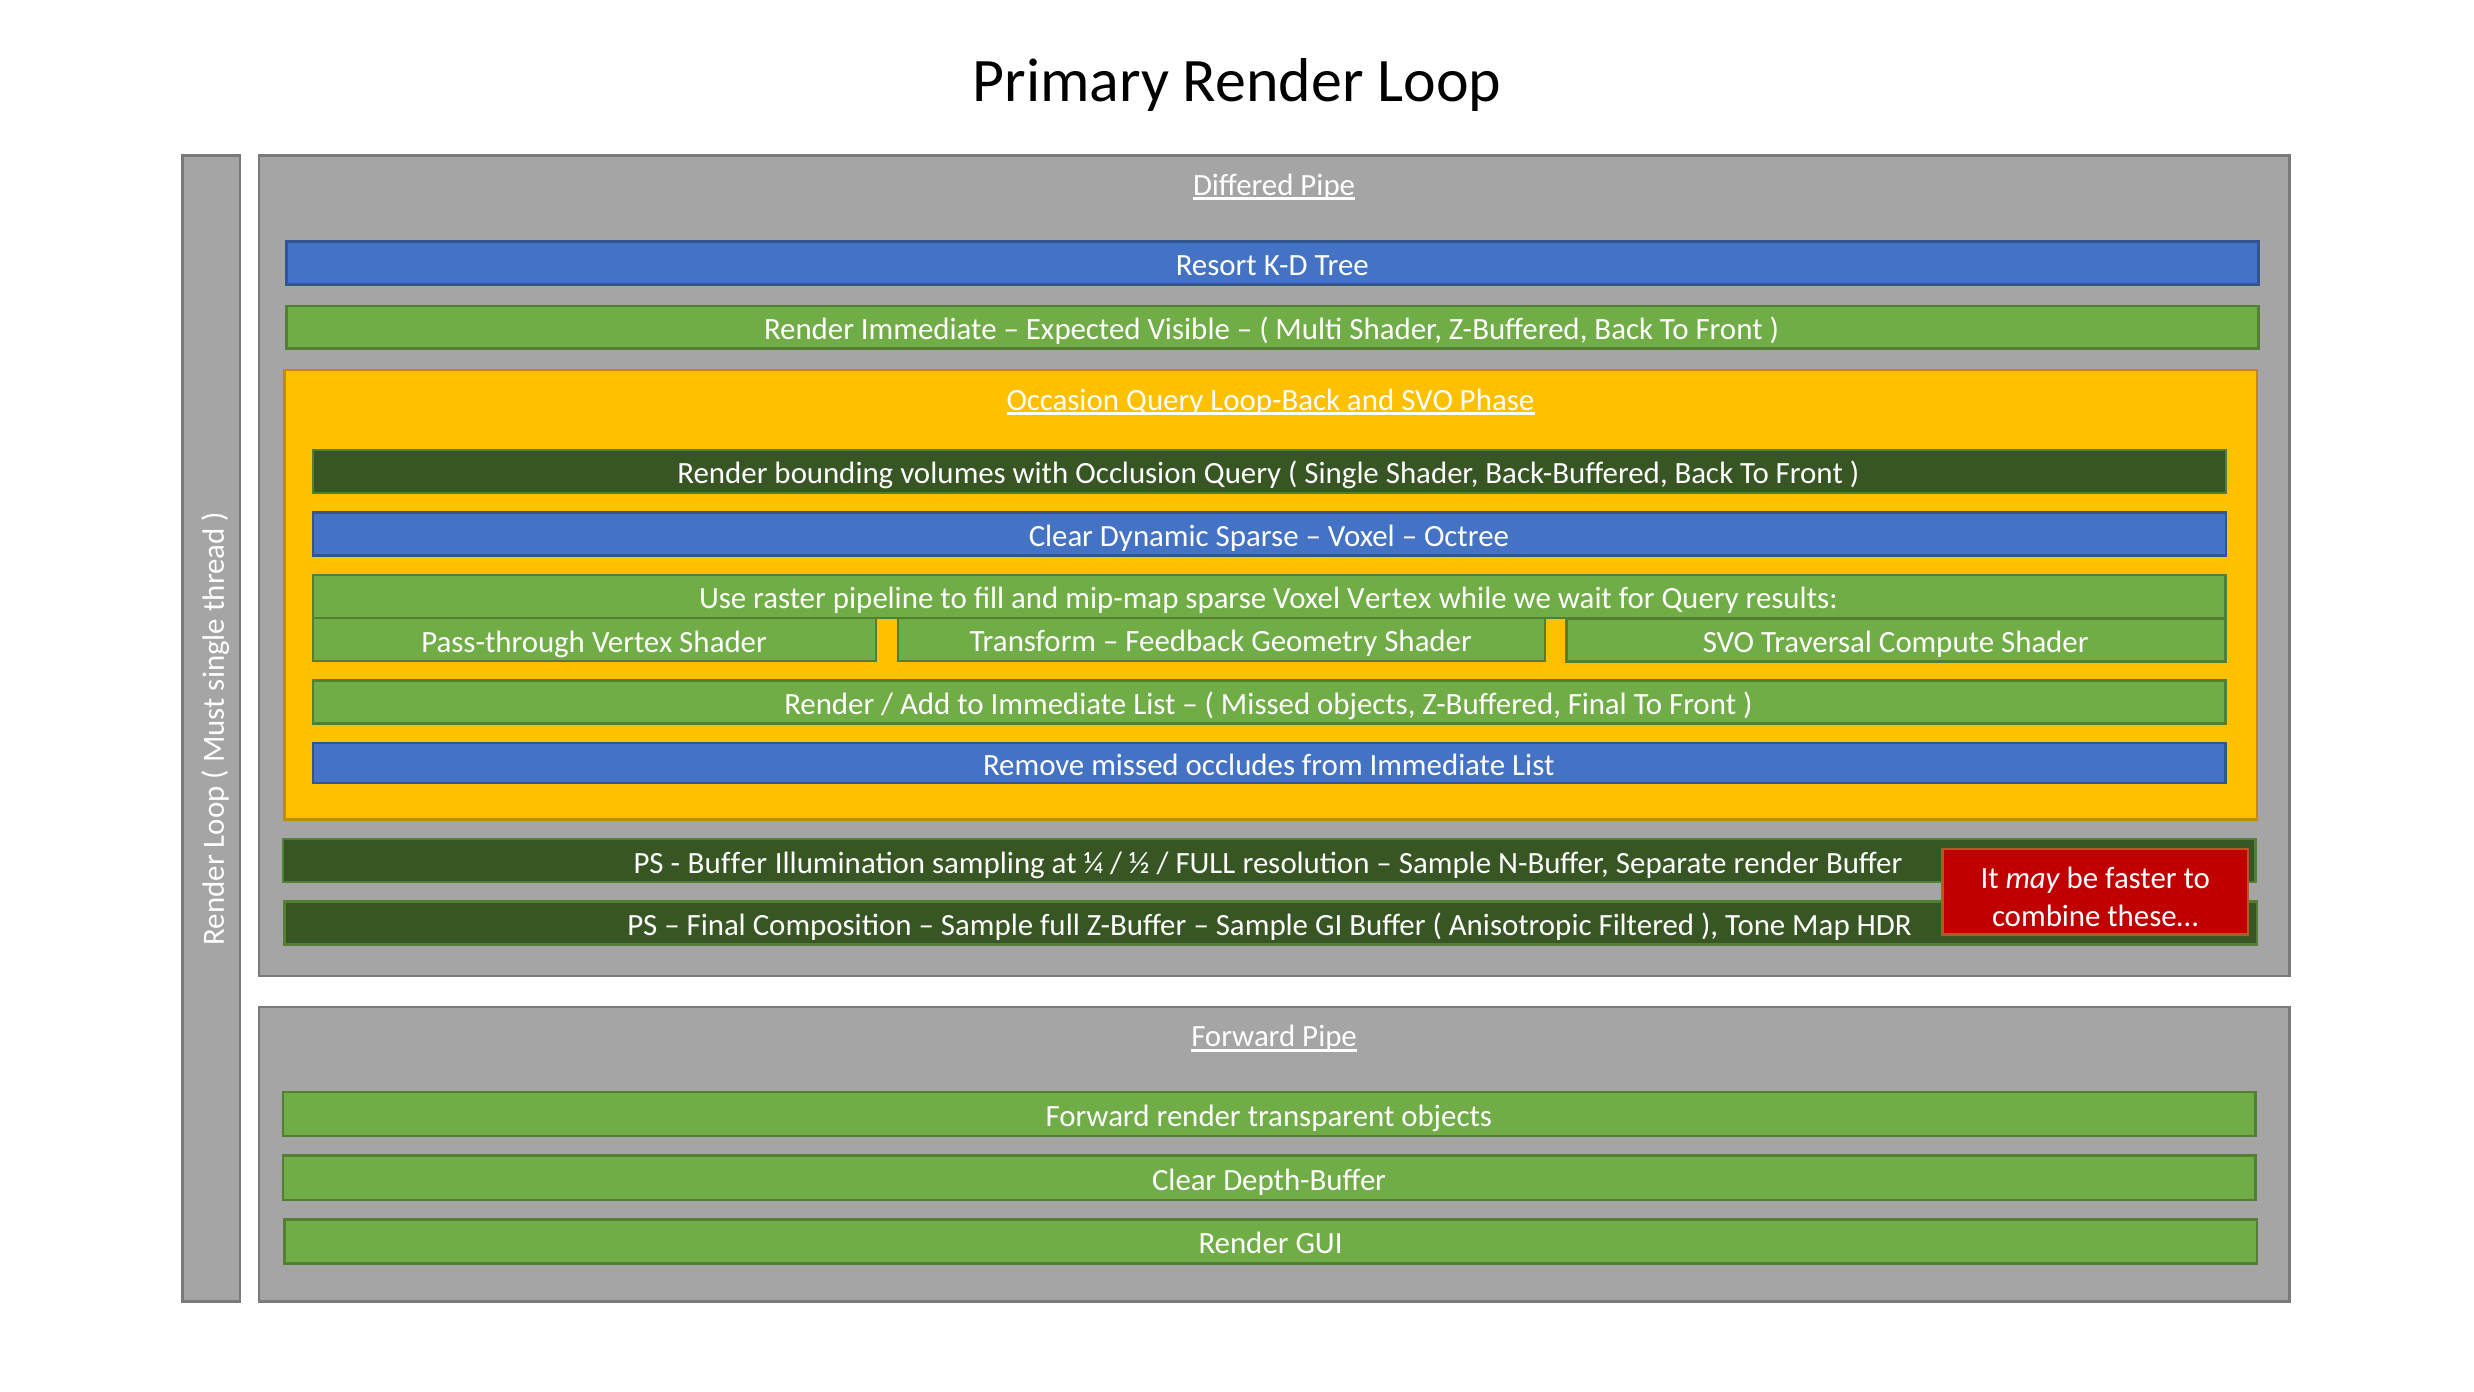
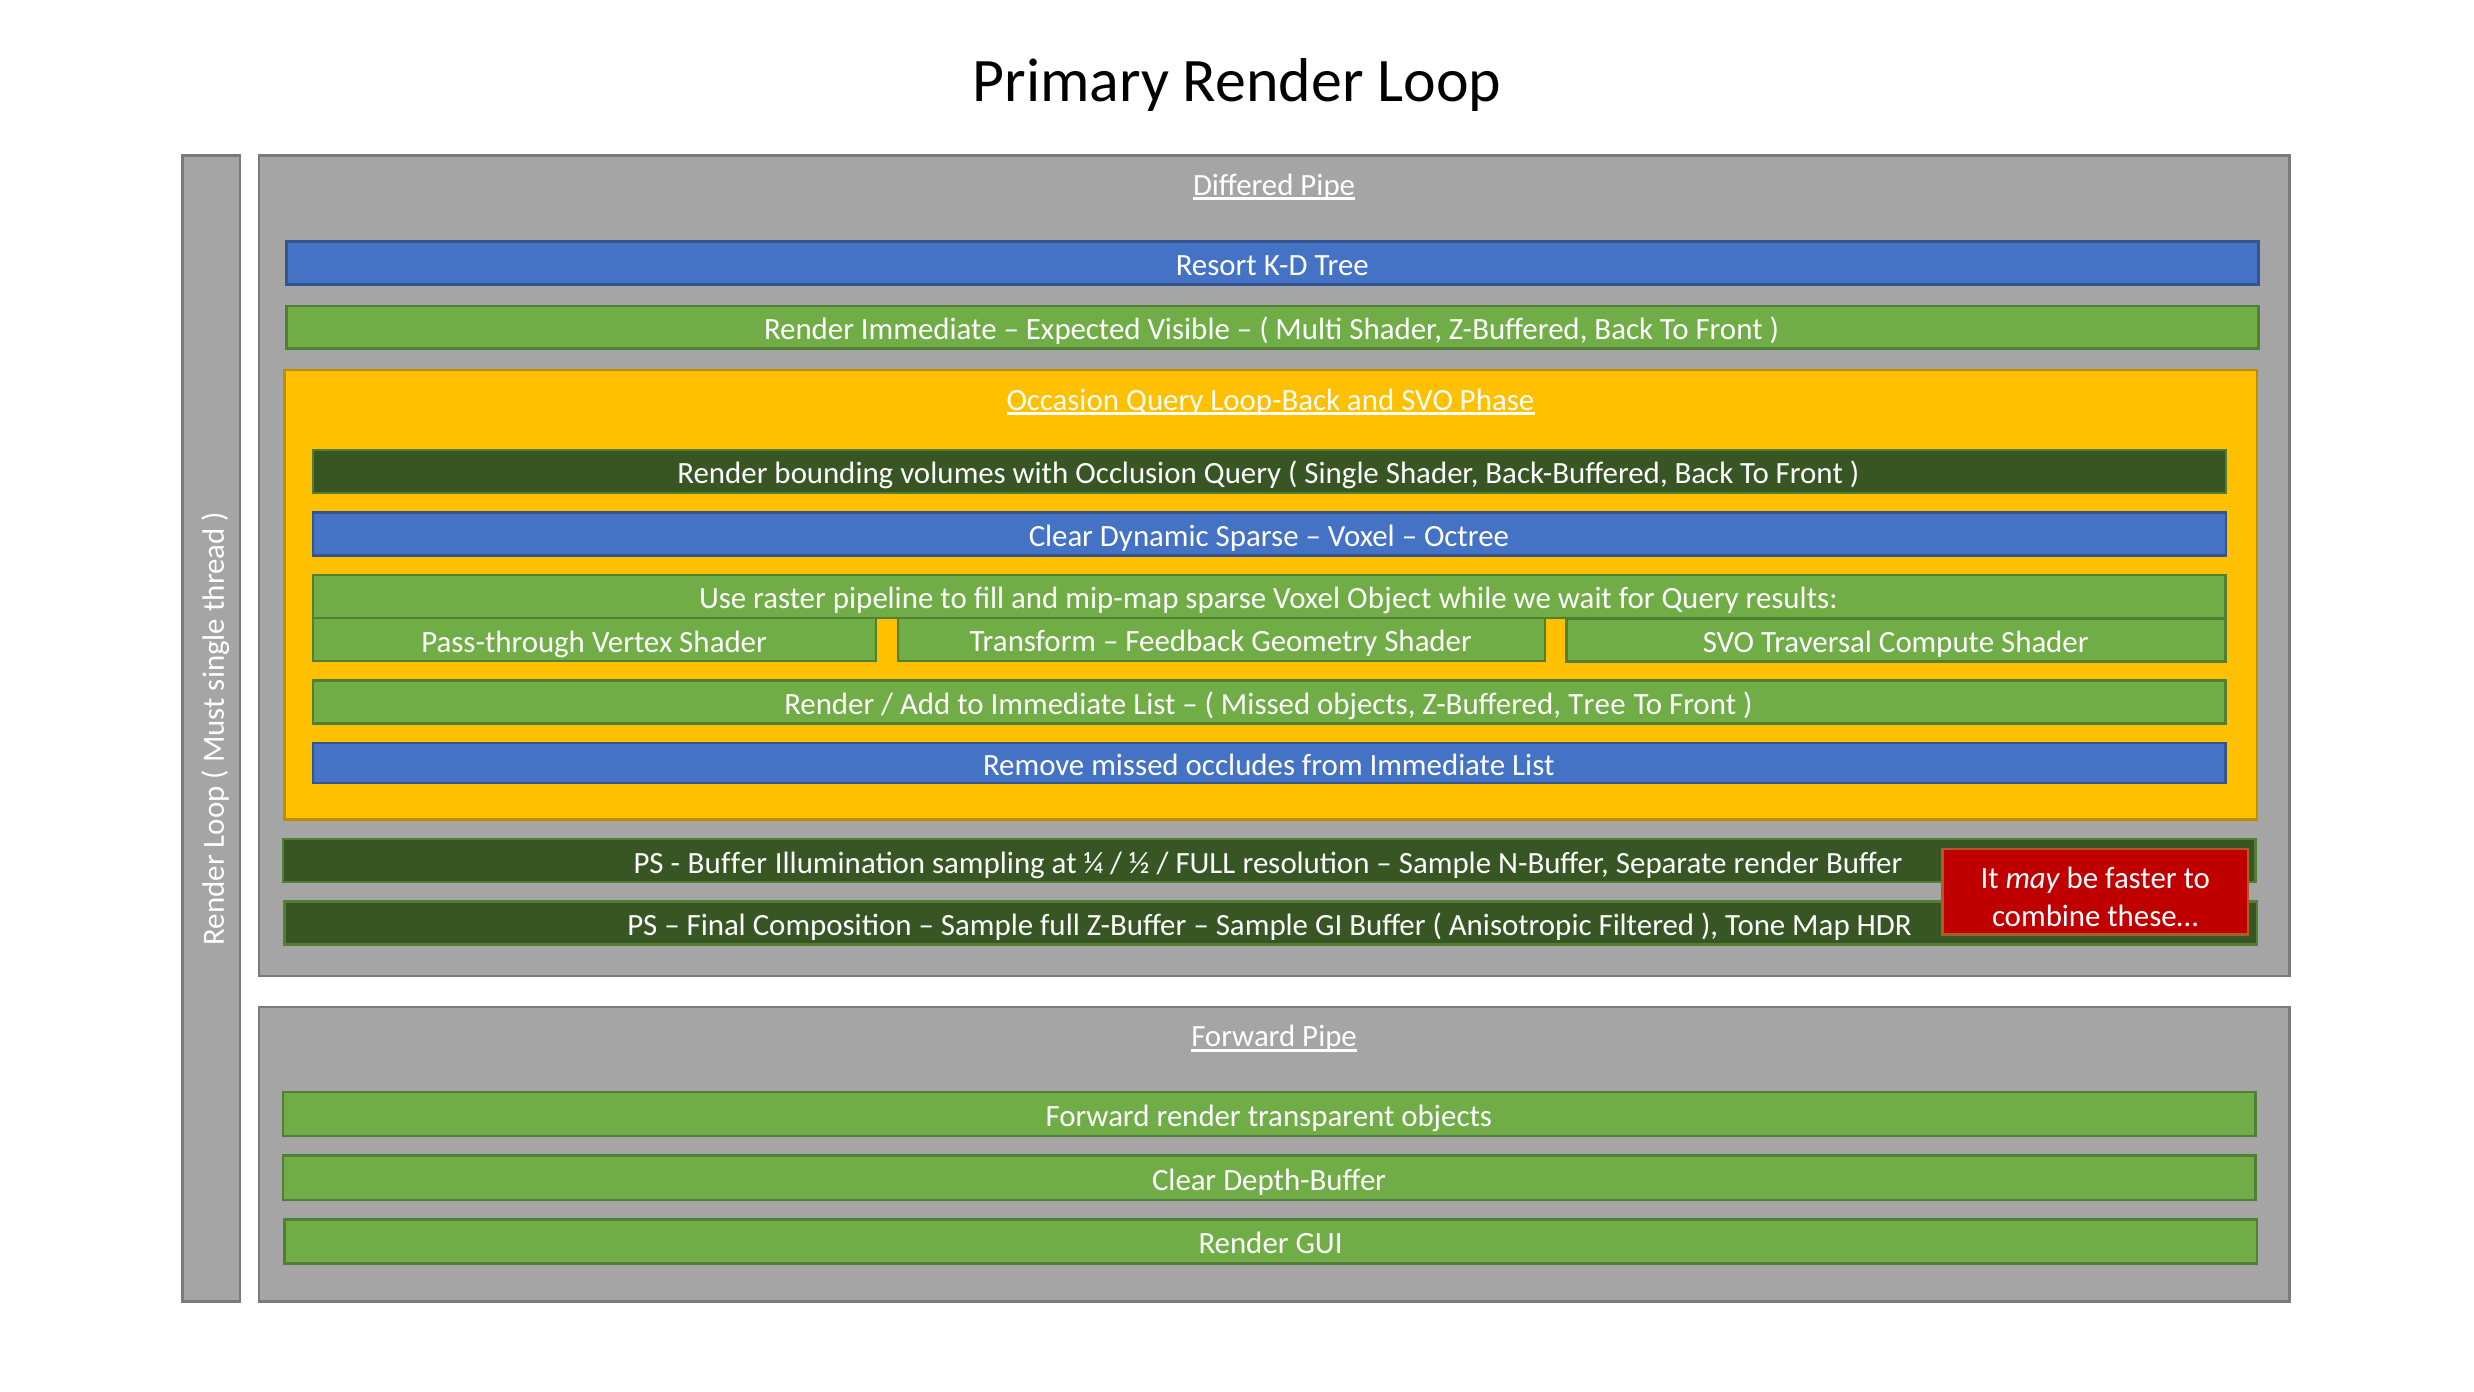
Voxel Vertex: Vertex -> Object
Z-Buffered Final: Final -> Tree
